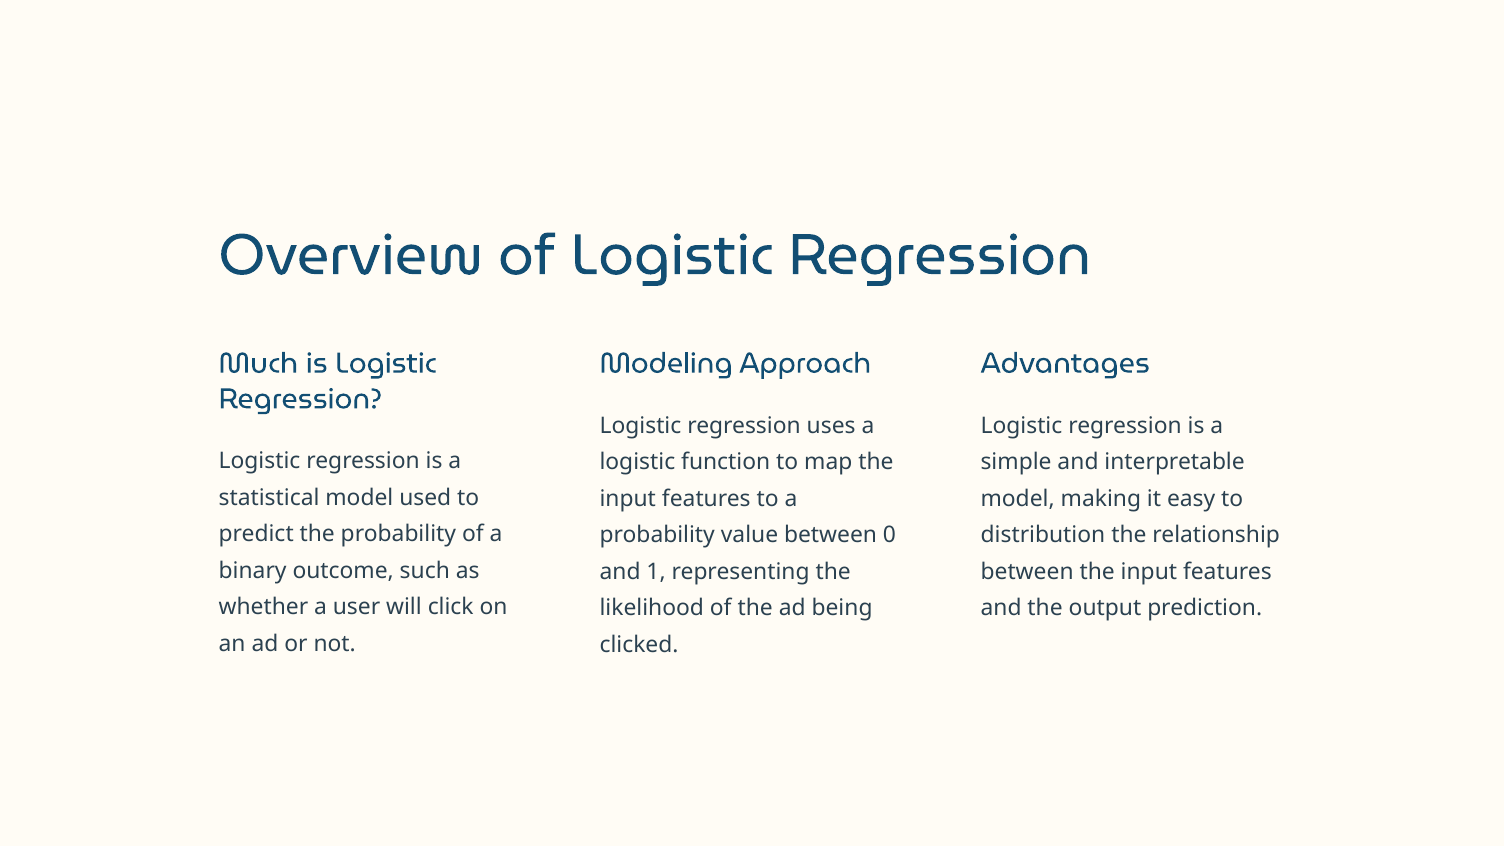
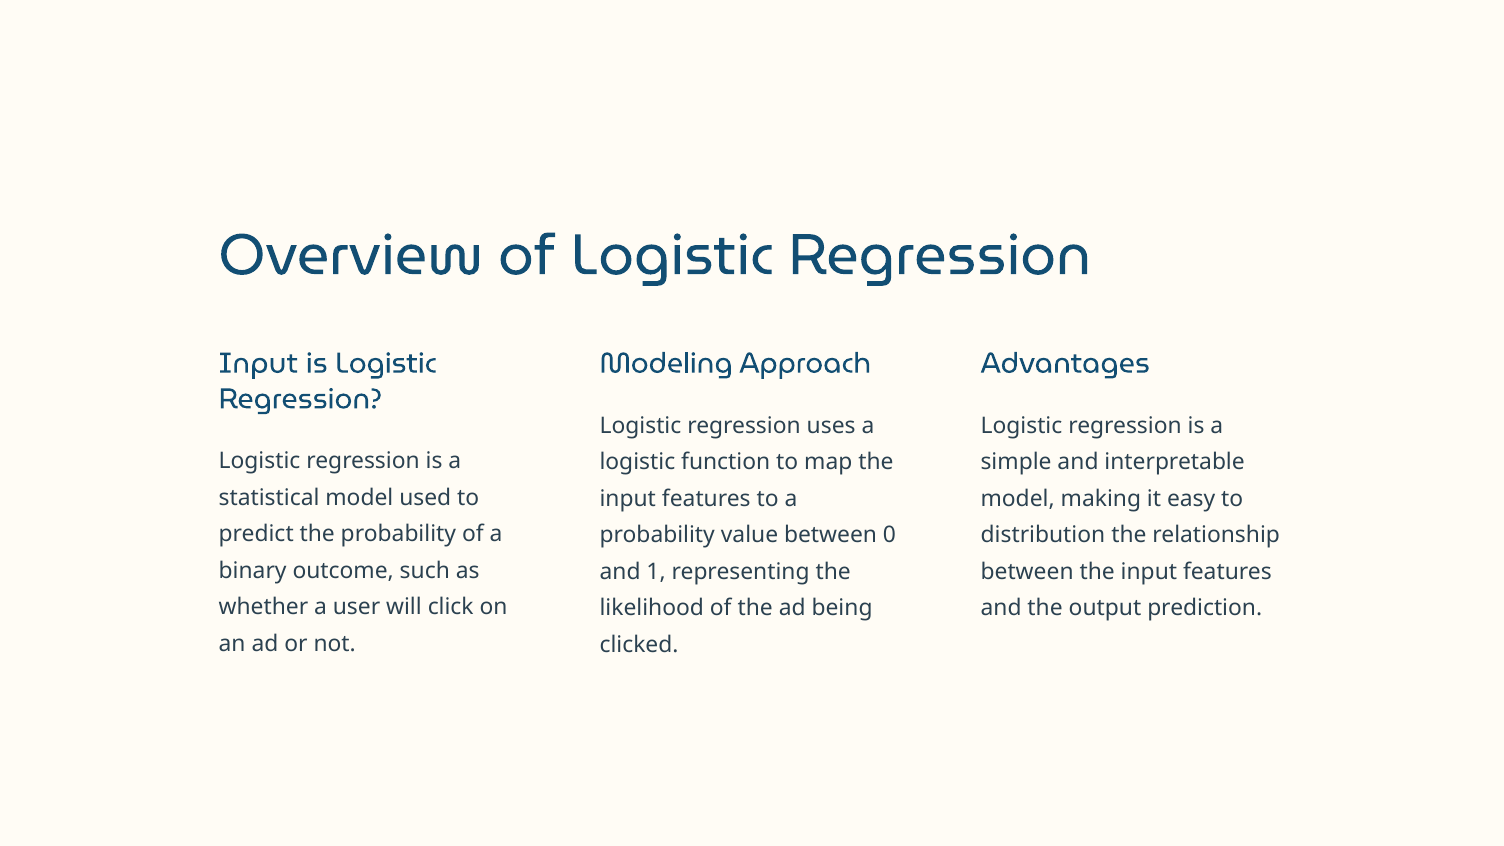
Much at (258, 363): Much -> Input
